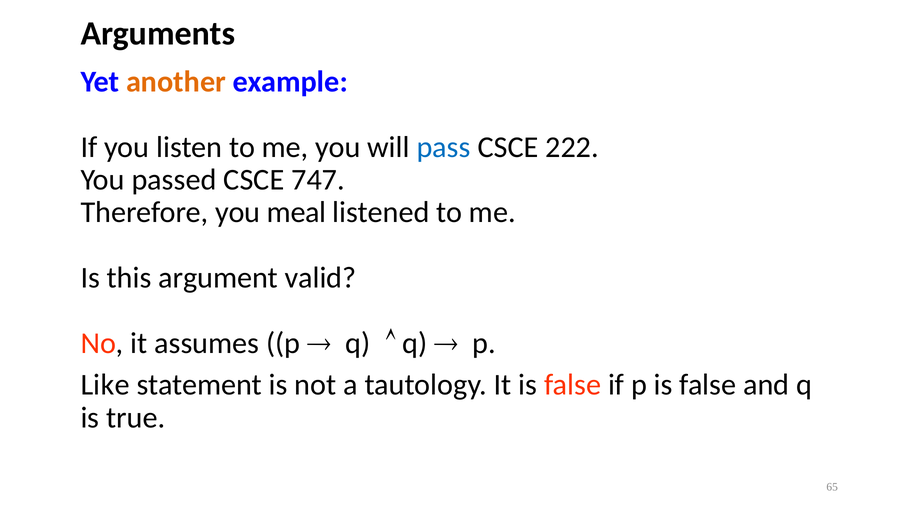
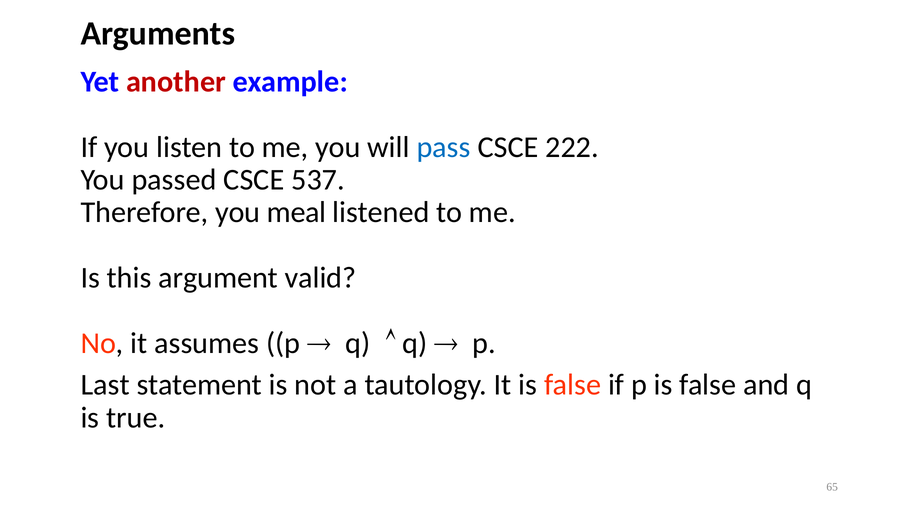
another colour: orange -> red
747: 747 -> 537
Like: Like -> Last
